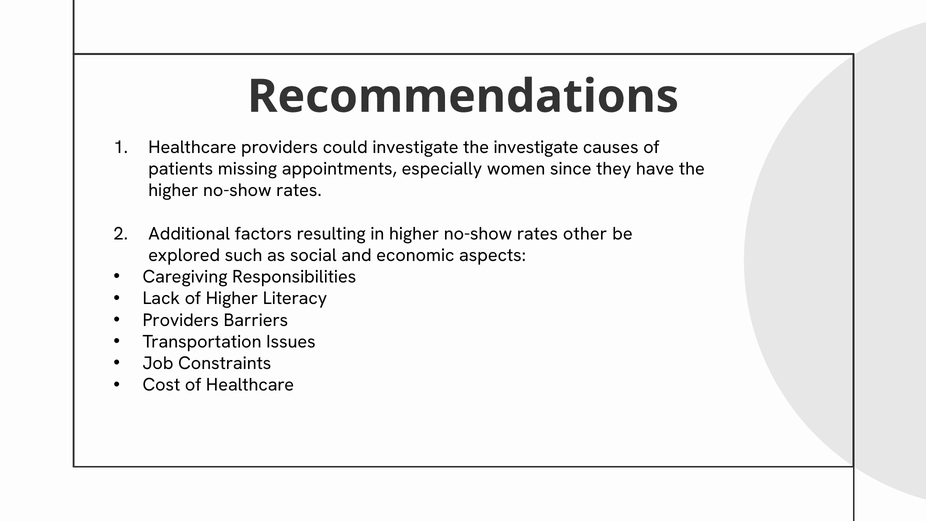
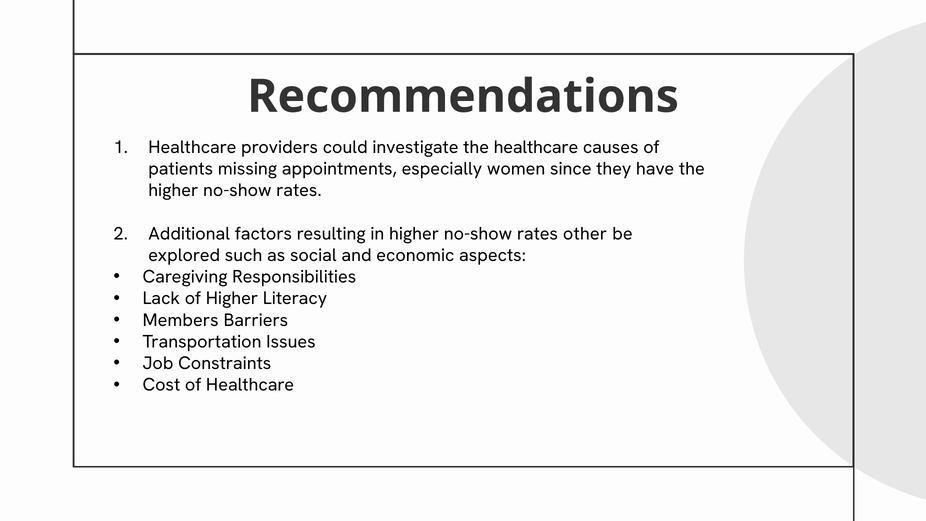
the investigate: investigate -> healthcare
Providers at (181, 320): Providers -> Members
